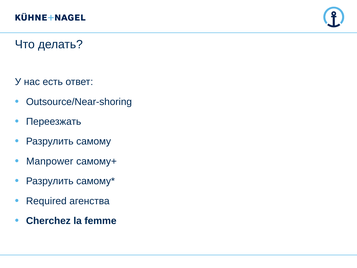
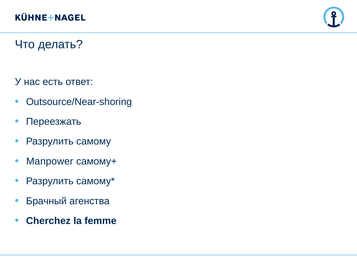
Required: Required -> Брачный
